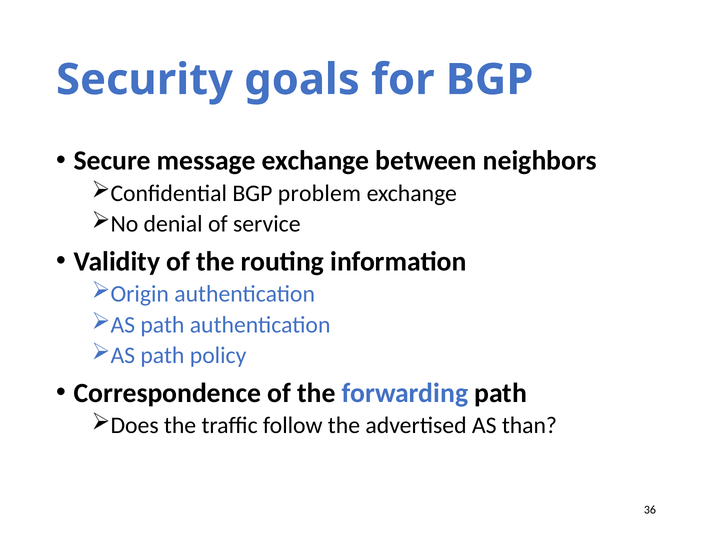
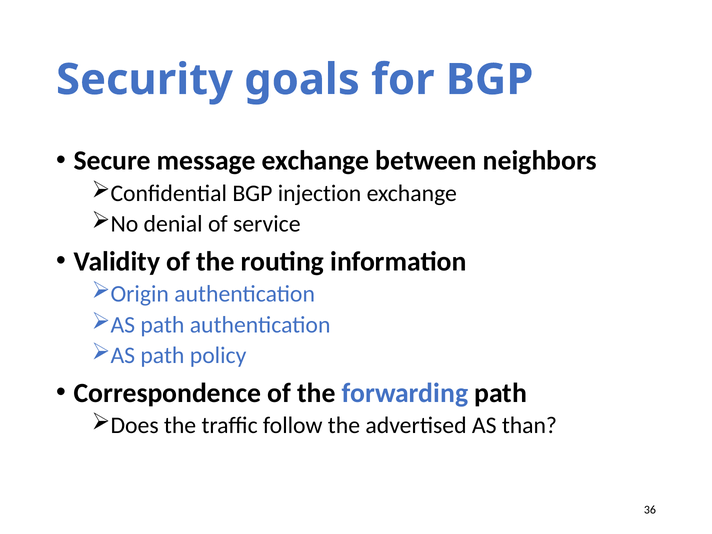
problem: problem -> injection
